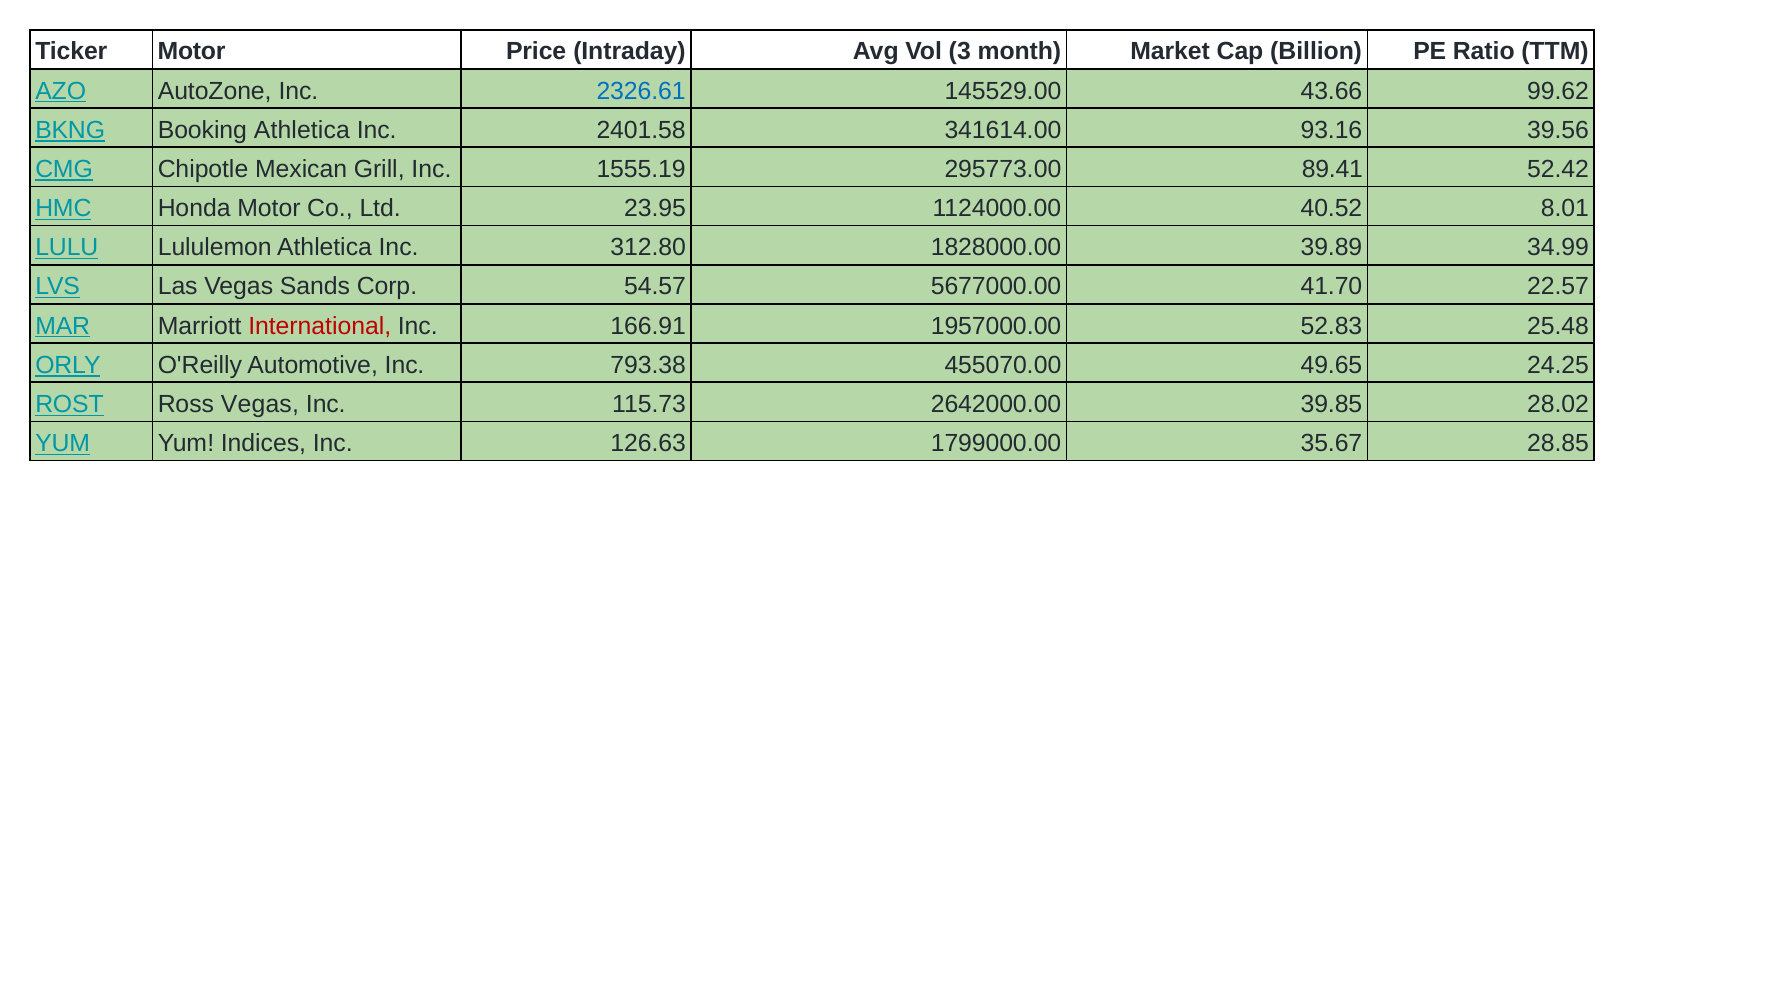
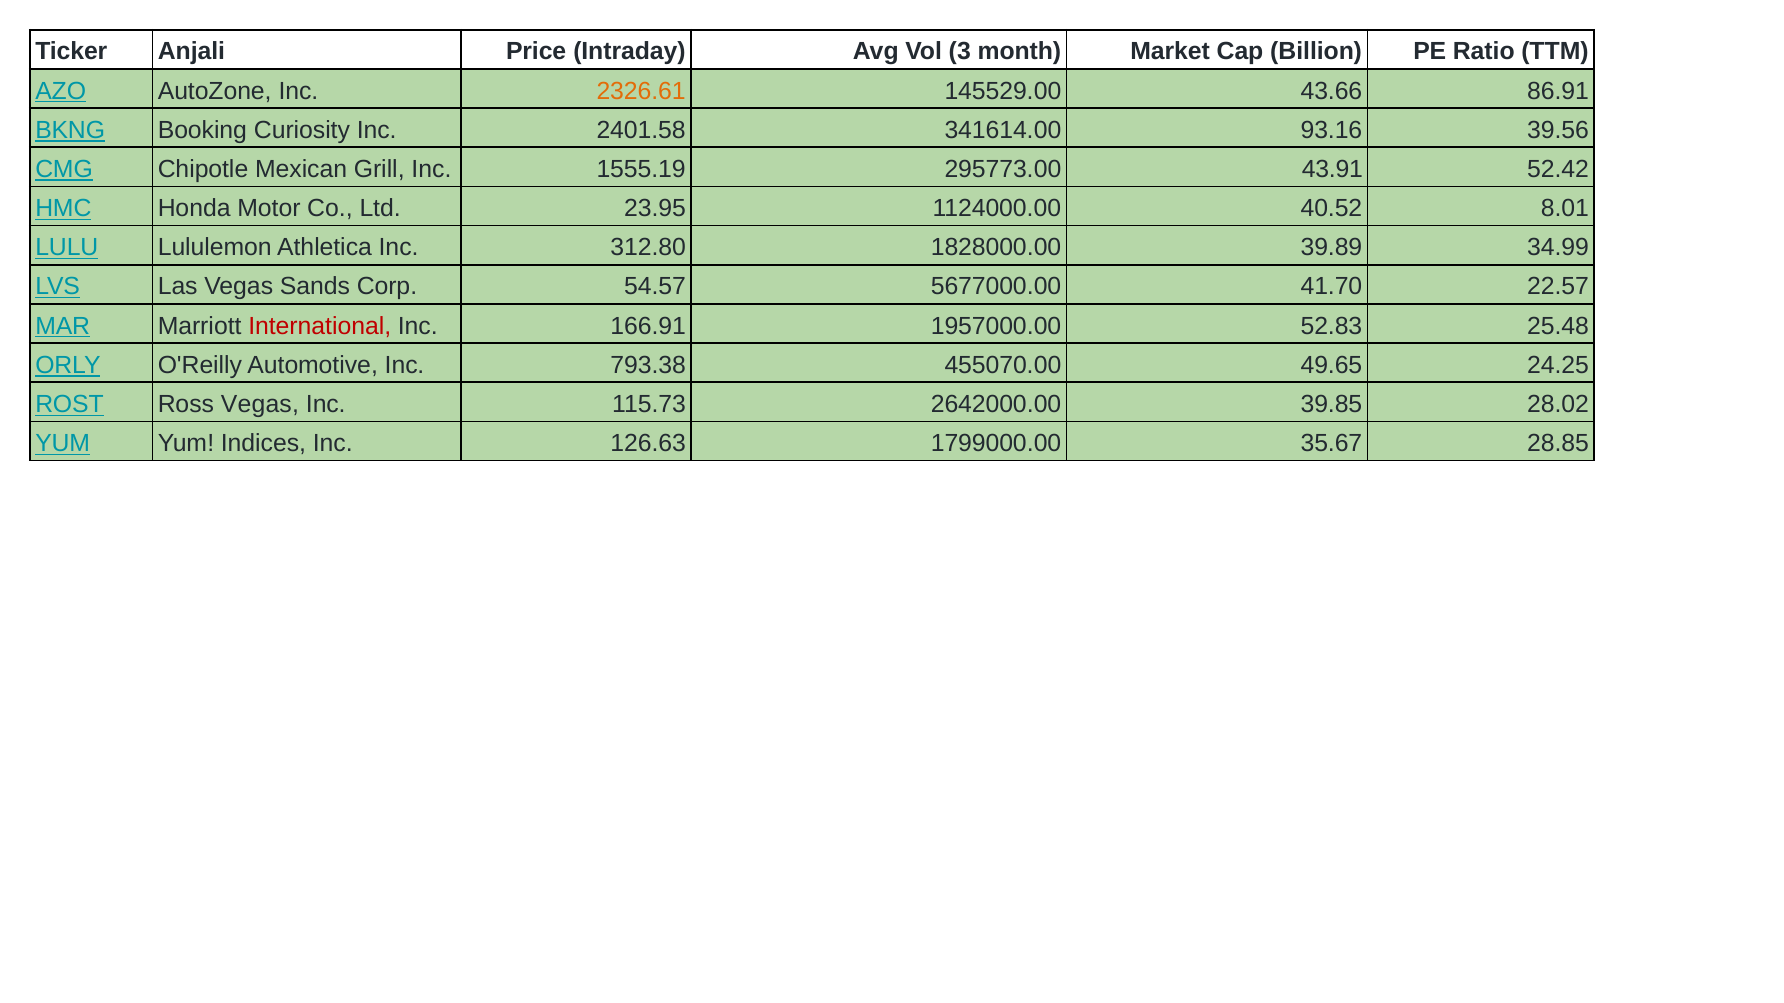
Ticker Motor: Motor -> Anjali
2326.61 colour: blue -> orange
99.62: 99.62 -> 86.91
Booking Athletica: Athletica -> Curiosity
89.41: 89.41 -> 43.91
